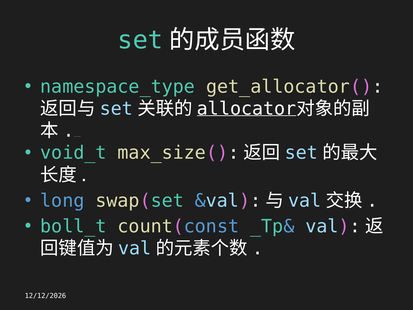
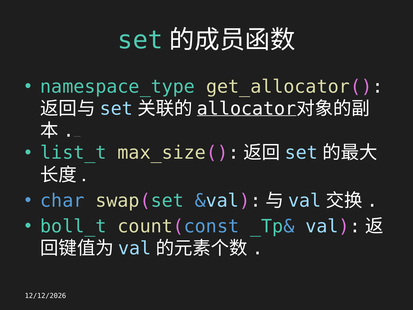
void_t: void_t -> list_t
long: long -> char
